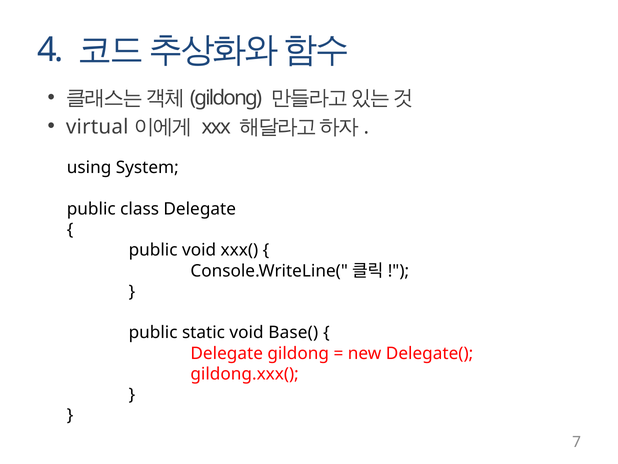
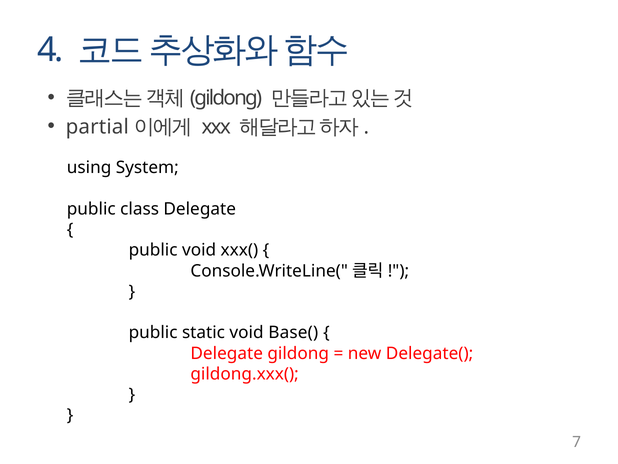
virtual: virtual -> partial
